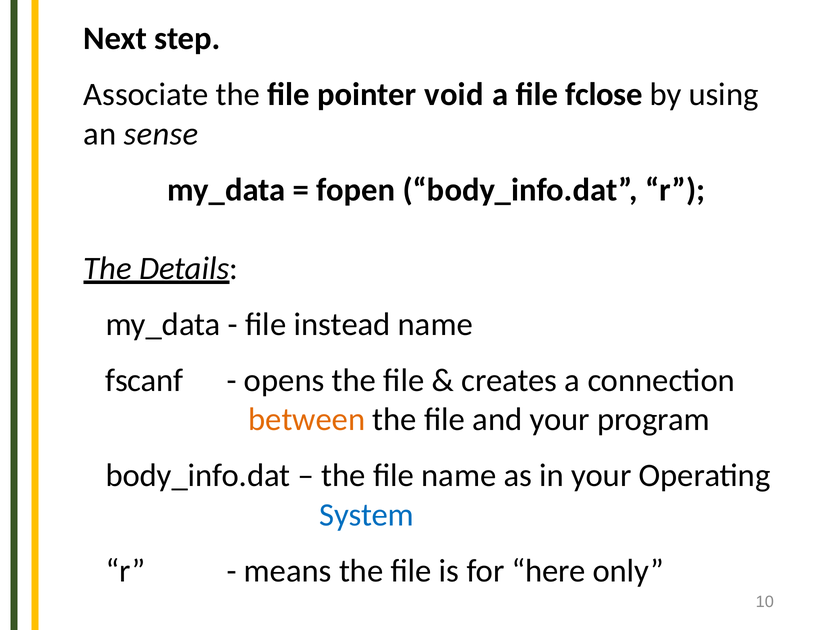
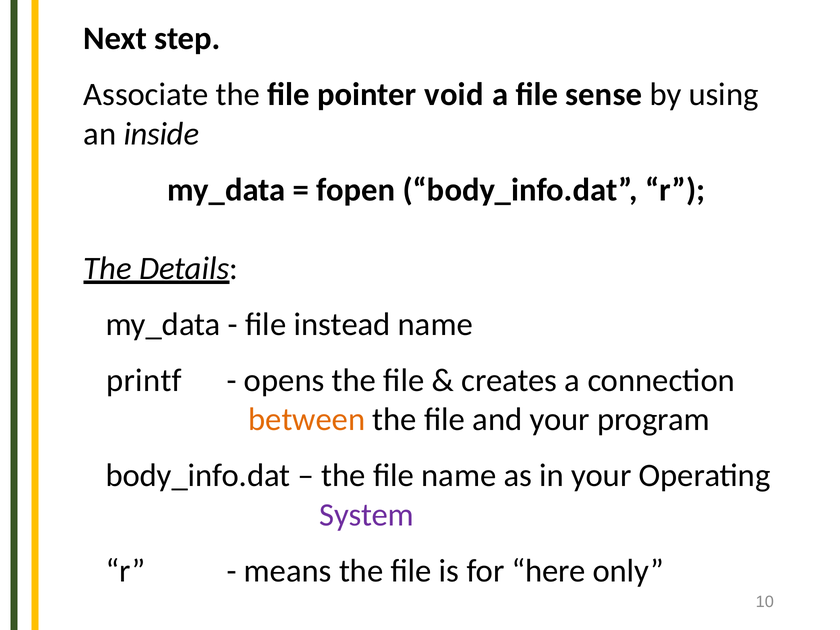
fclose: fclose -> sense
sense: sense -> inside
fscanf: fscanf -> printf
System colour: blue -> purple
